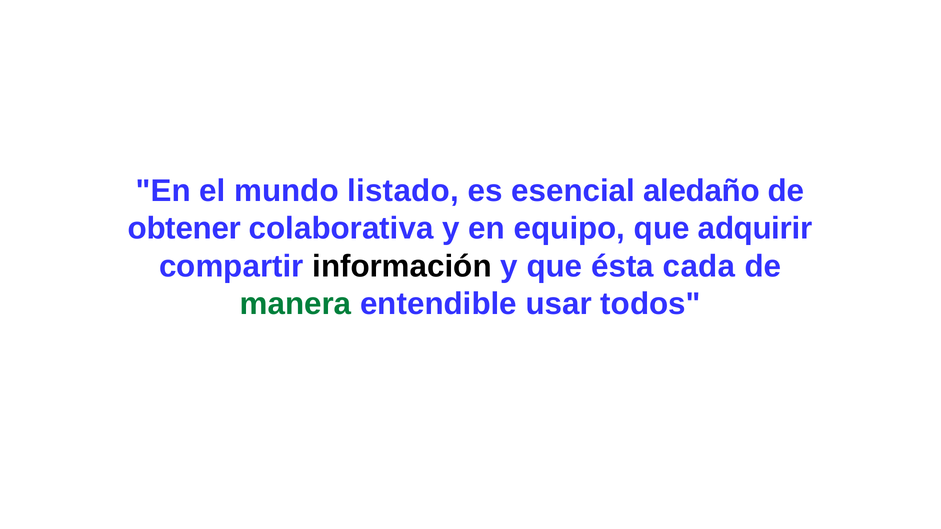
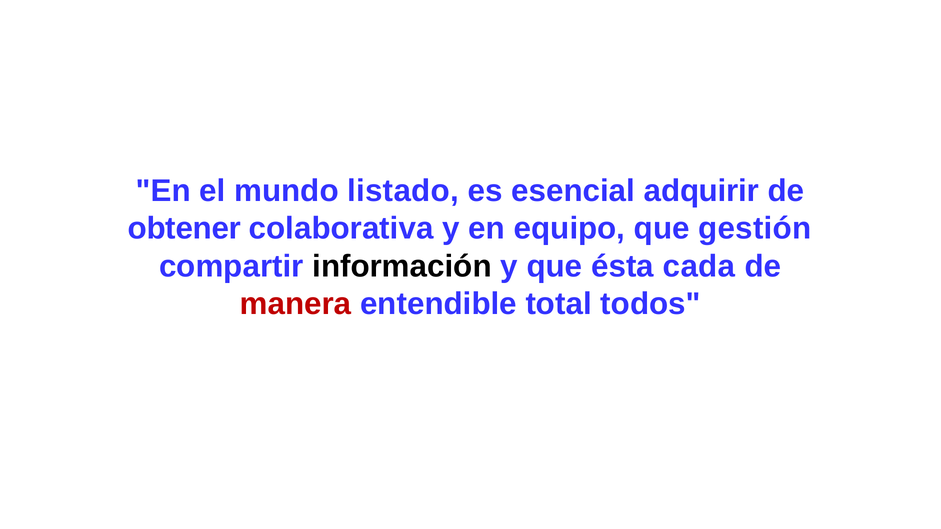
aledaño: aledaño -> adquirir
adquirir: adquirir -> gestión
manera colour: green -> red
usar: usar -> total
